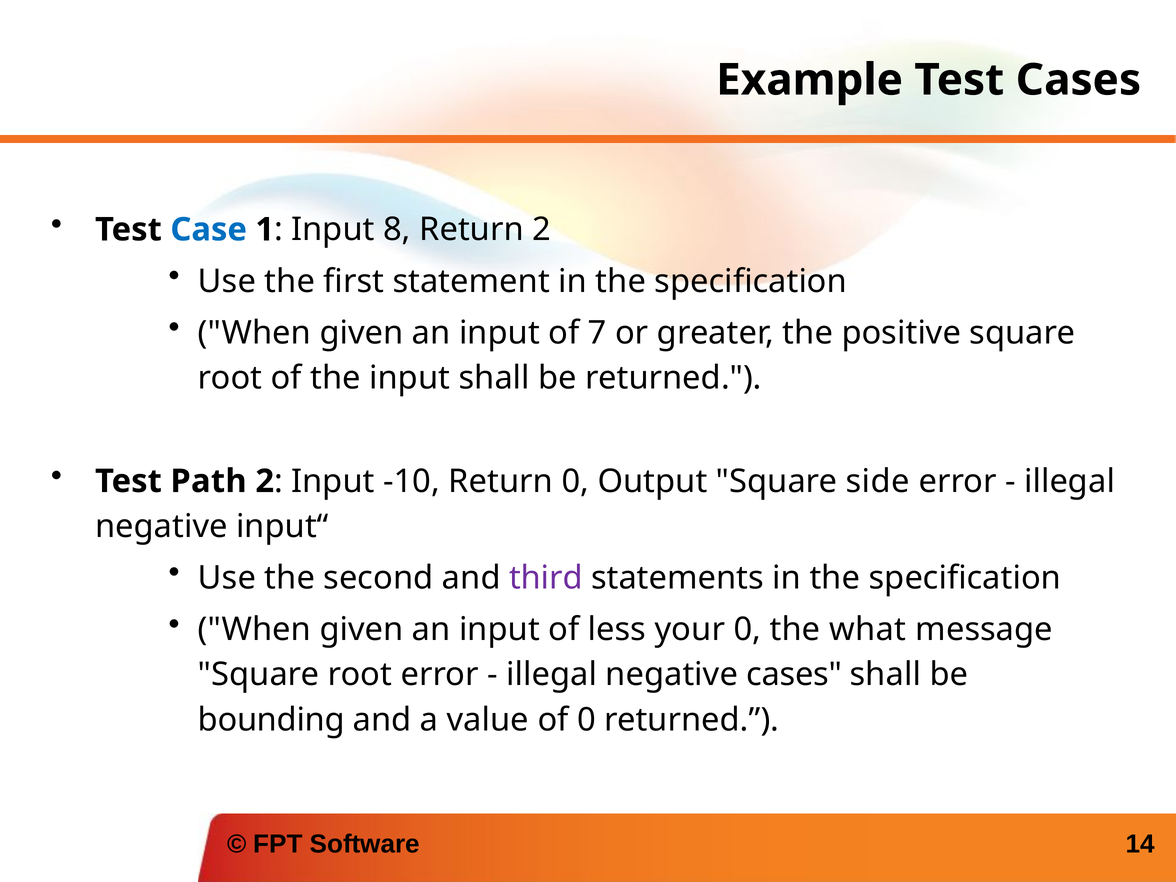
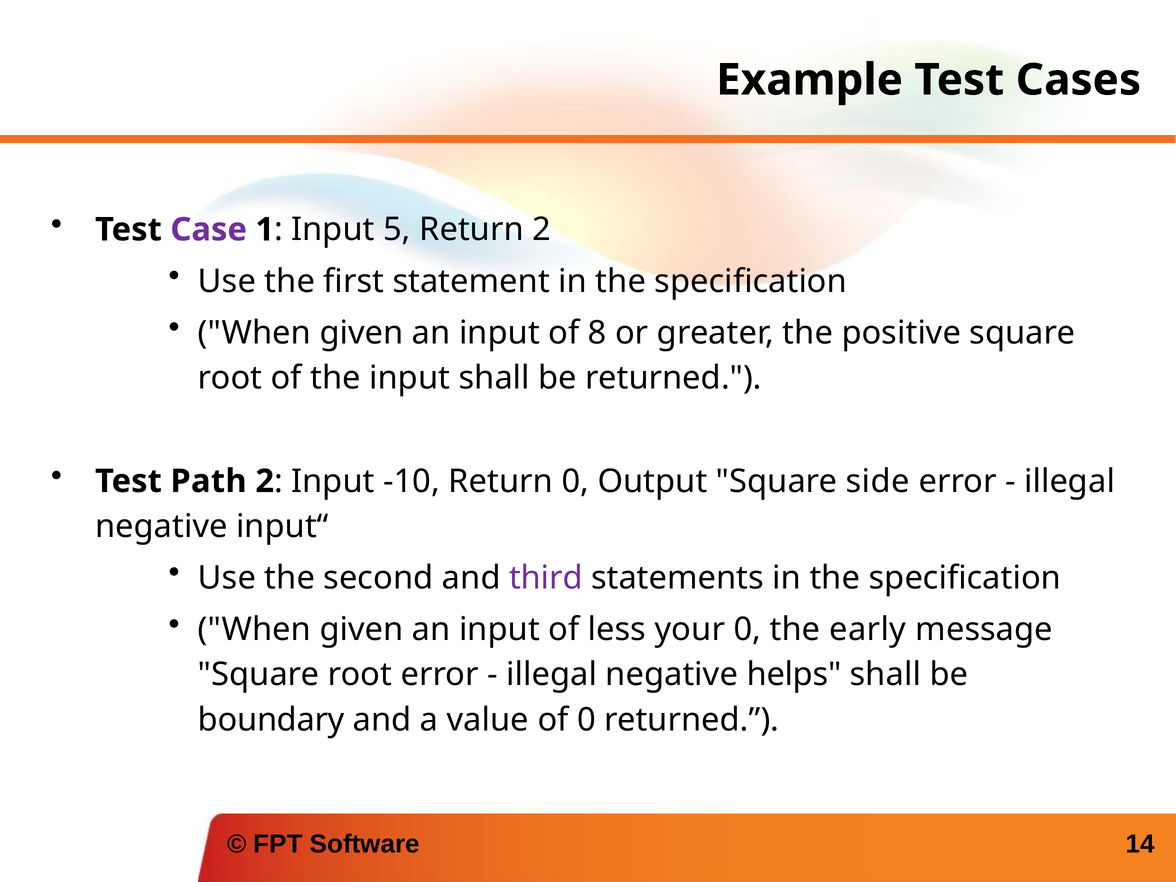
Case colour: blue -> purple
8: 8 -> 5
7: 7 -> 8
what: what -> early
negative cases: cases -> helps
bounding: bounding -> boundary
